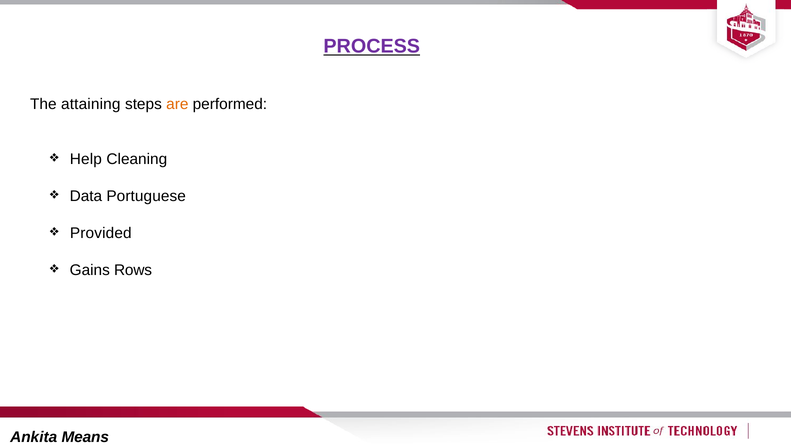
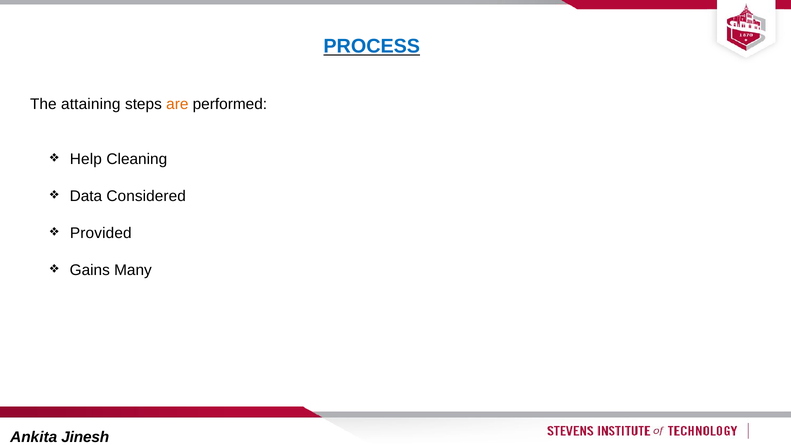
PROCESS colour: purple -> blue
Portuguese: Portuguese -> Considered
Rows: Rows -> Many
Means: Means -> Jinesh
